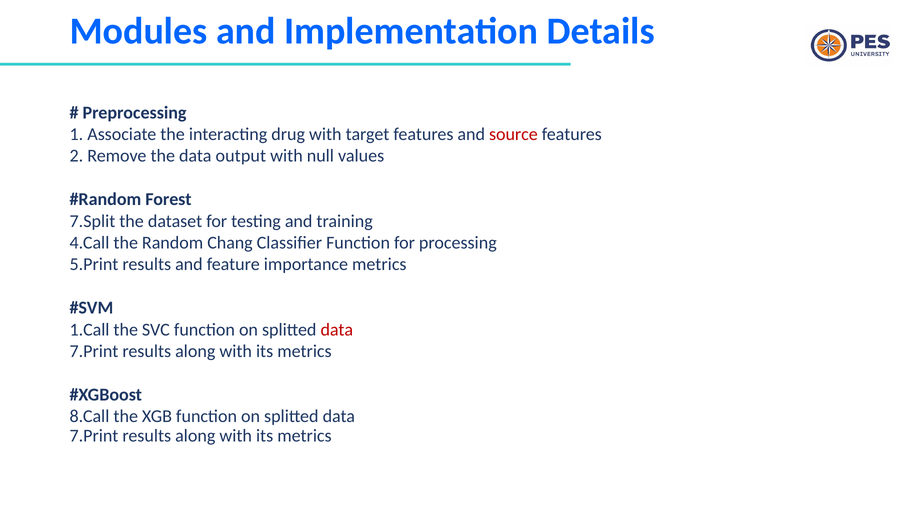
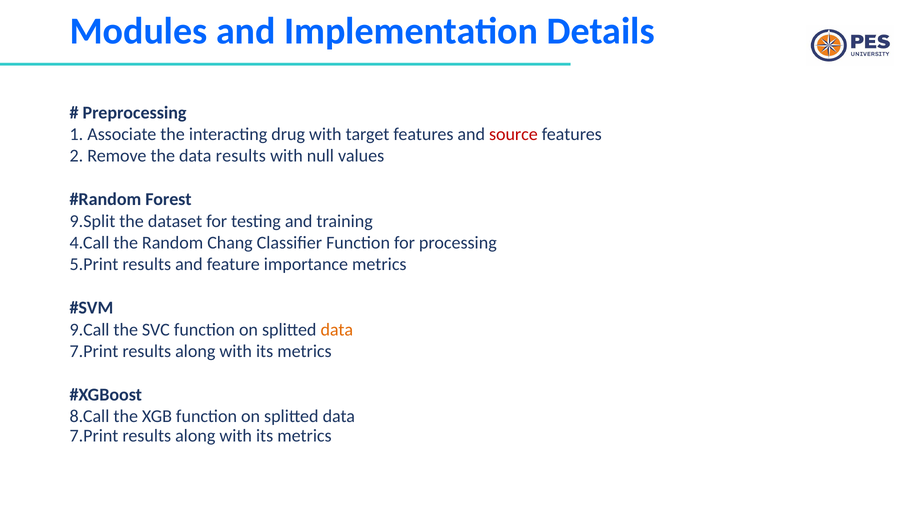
data output: output -> results
7.Split: 7.Split -> 9.Split
1.Call: 1.Call -> 9.Call
data at (337, 329) colour: red -> orange
